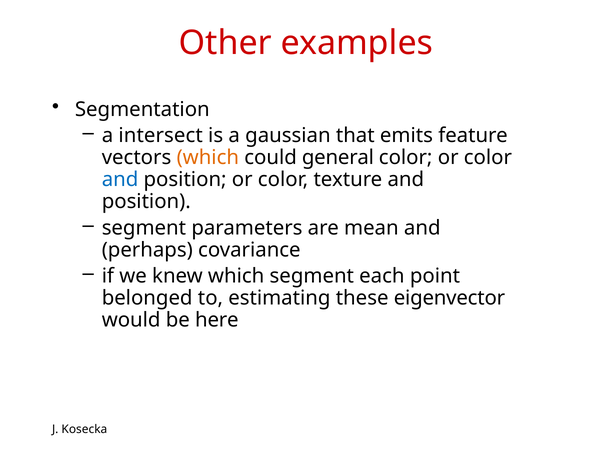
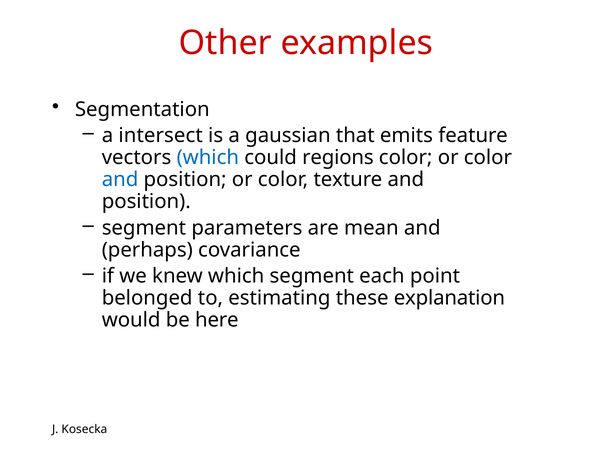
which at (208, 158) colour: orange -> blue
general: general -> regions
eigenvector: eigenvector -> explanation
